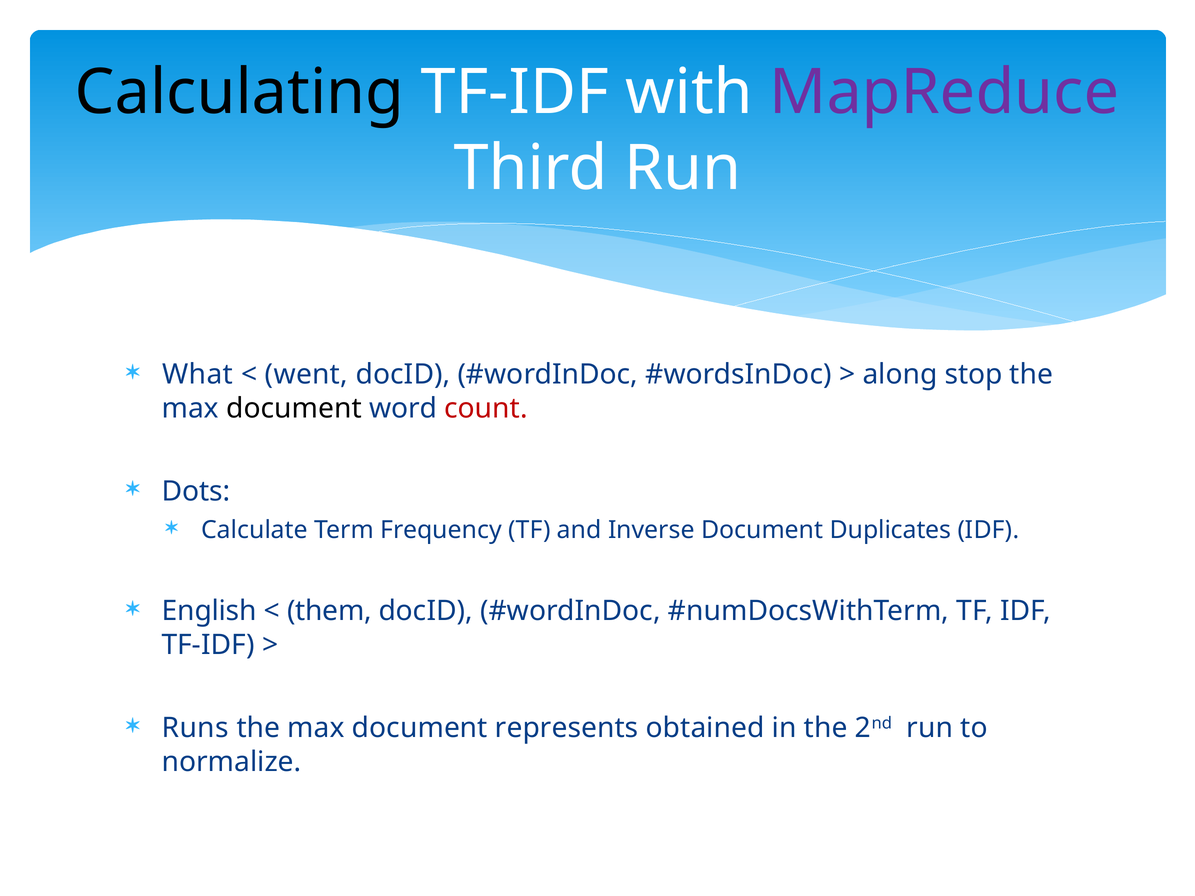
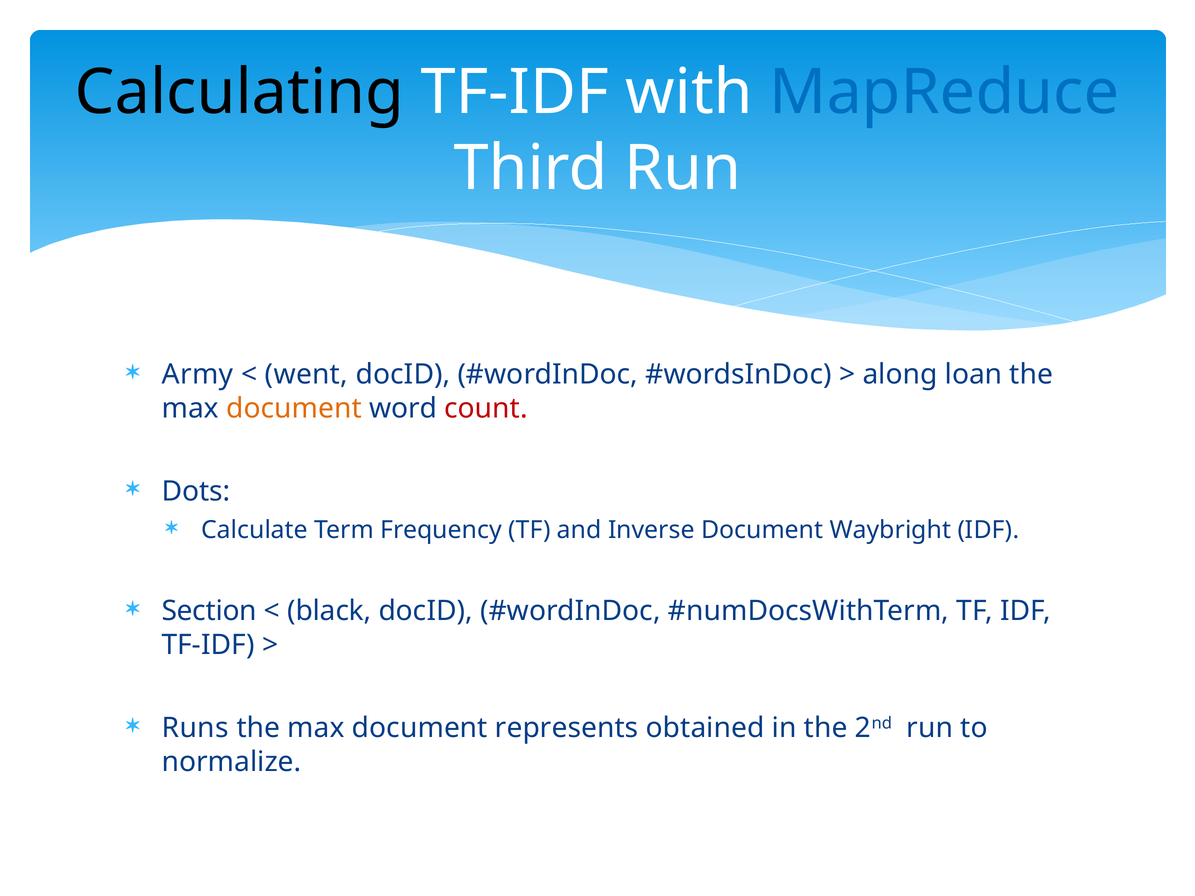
MapReduce colour: purple -> blue
What: What -> Army
stop: stop -> loan
document at (294, 408) colour: black -> orange
Duplicates: Duplicates -> Waybright
English: English -> Section
them: them -> black
